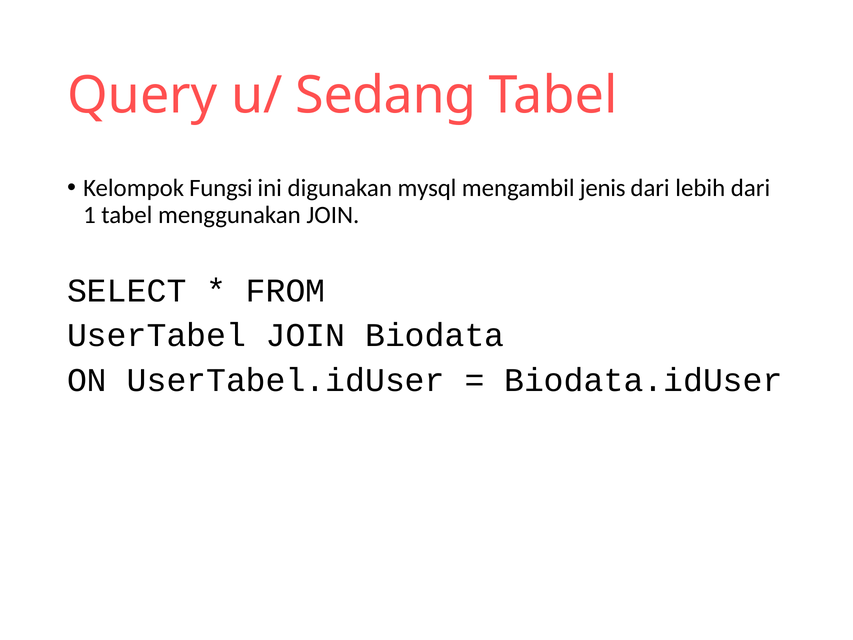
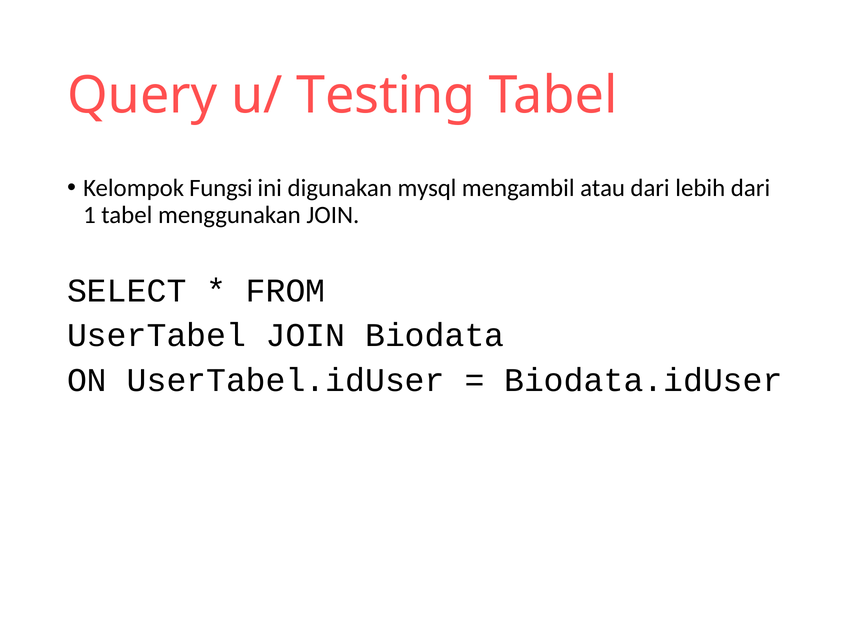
Sedang: Sedang -> Testing
jenis: jenis -> atau
